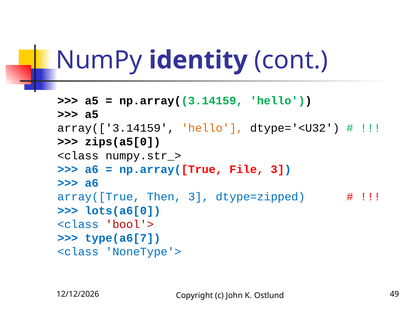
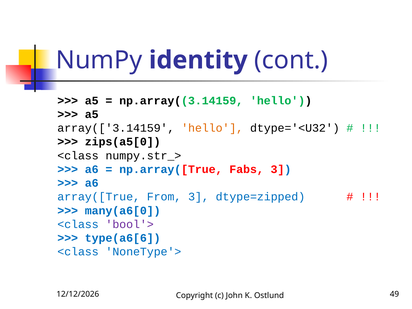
File: File -> Fabs
Then: Then -> From
lots(a6[0: lots(a6[0 -> many(a6[0
bool'> colour: red -> purple
type(a6[7: type(a6[7 -> type(a6[6
